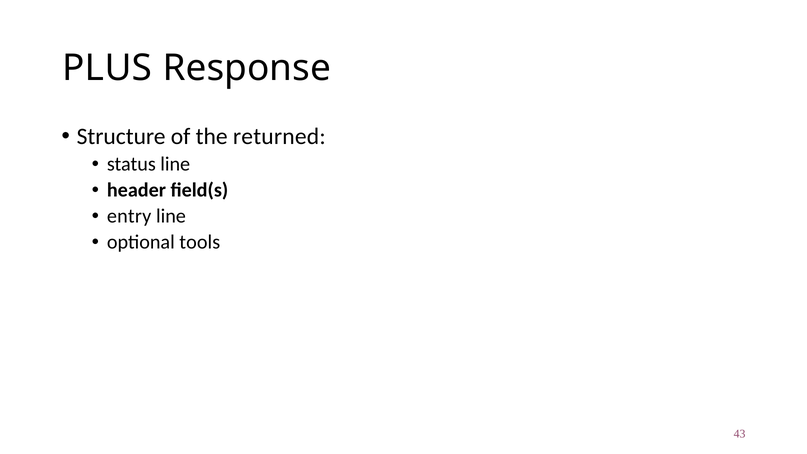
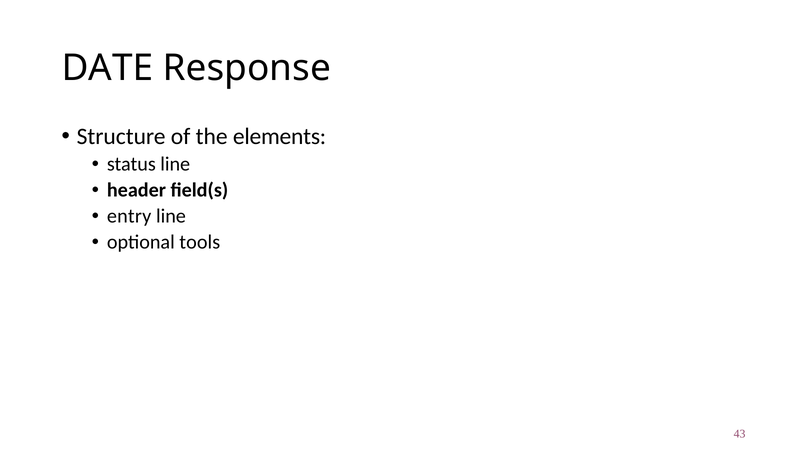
PLUS: PLUS -> DATE
returned: returned -> elements
